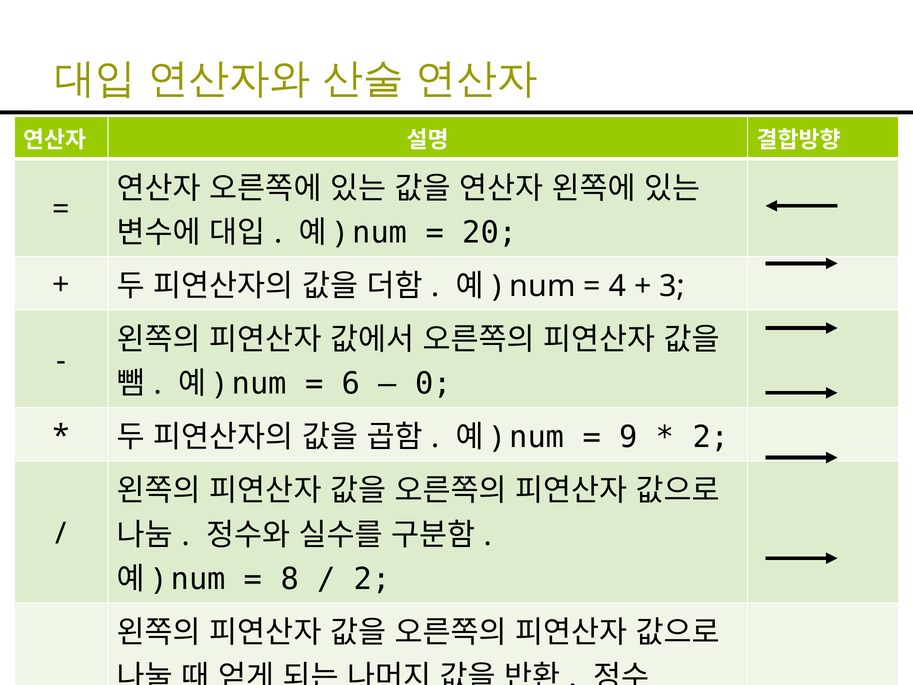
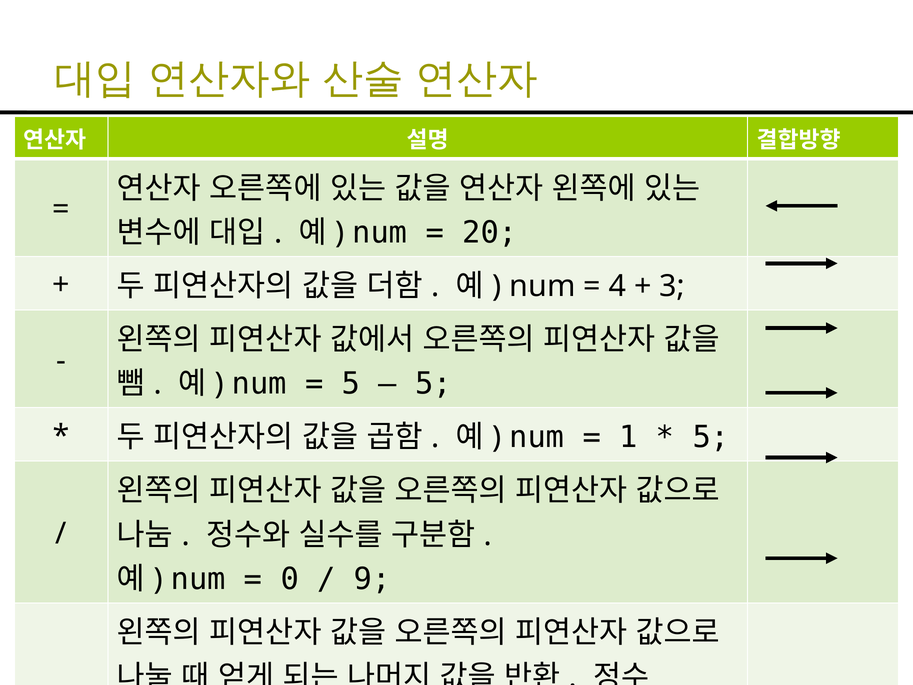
6 at (351, 384): 6 -> 5
0 at (433, 384): 0 -> 5
9: 9 -> 1
2 at (711, 437): 2 -> 5
8: 8 -> 0
2 at (372, 579): 2 -> 9
